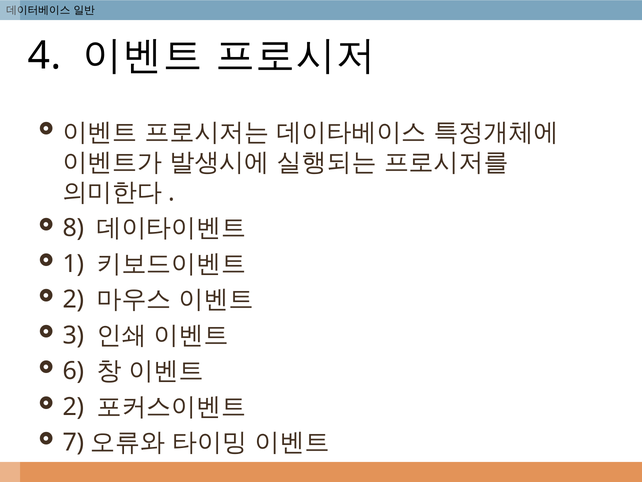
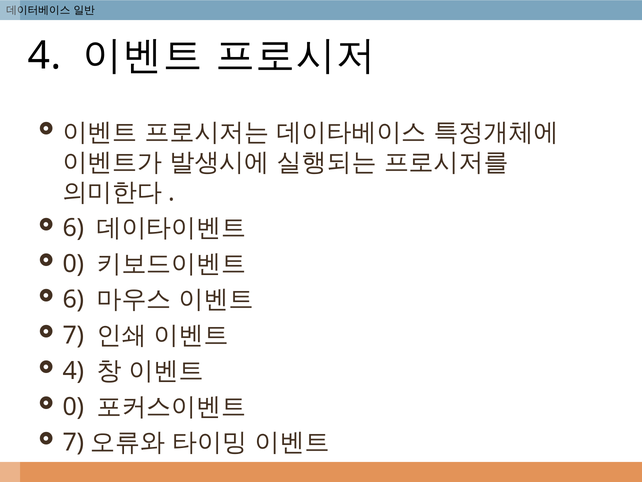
8 at (73, 228): 8 -> 6
1 at (73, 264): 1 -> 0
2 at (73, 299): 2 -> 6
3 at (73, 335): 3 -> 7
6 at (73, 371): 6 -> 4
2 at (73, 406): 2 -> 0
